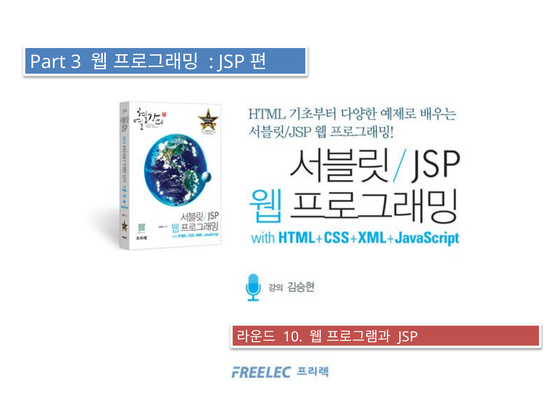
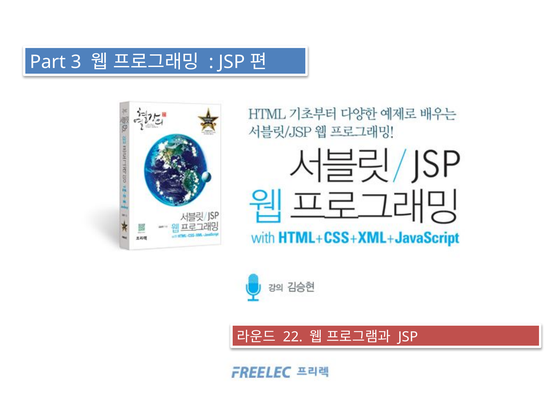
10: 10 -> 22
